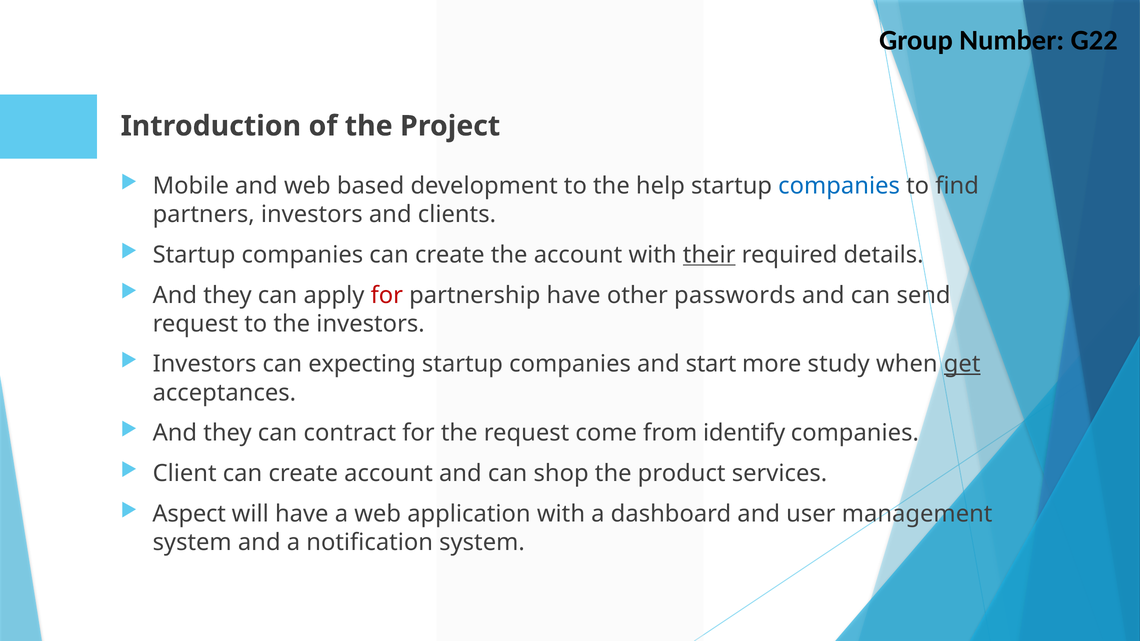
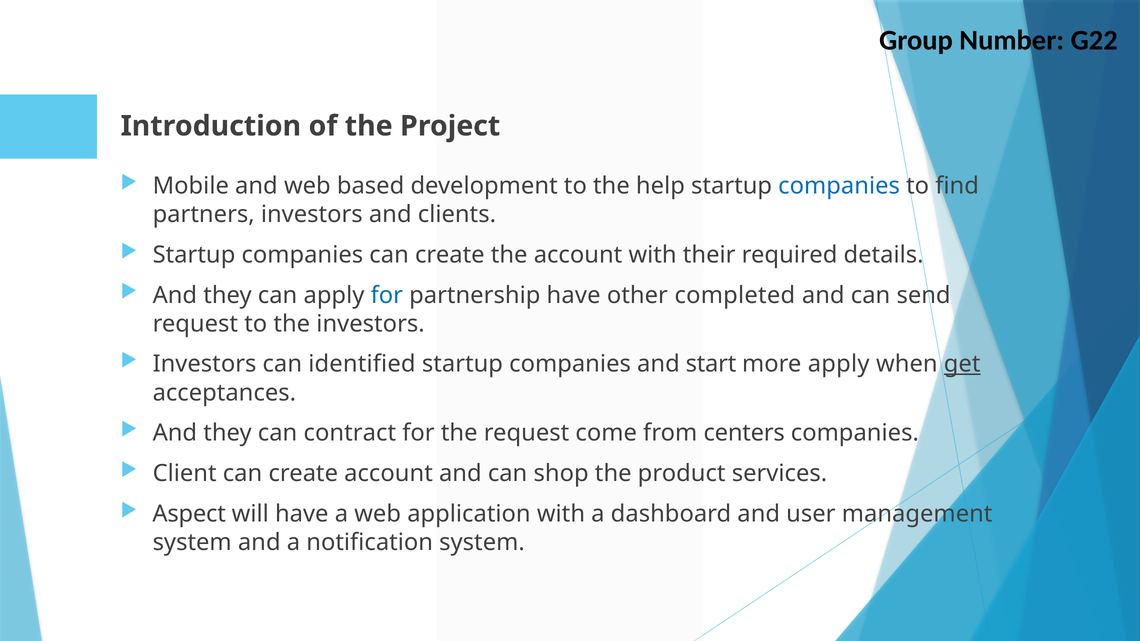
their underline: present -> none
for at (387, 295) colour: red -> blue
passwords: passwords -> completed
expecting: expecting -> identified
more study: study -> apply
identify: identify -> centers
